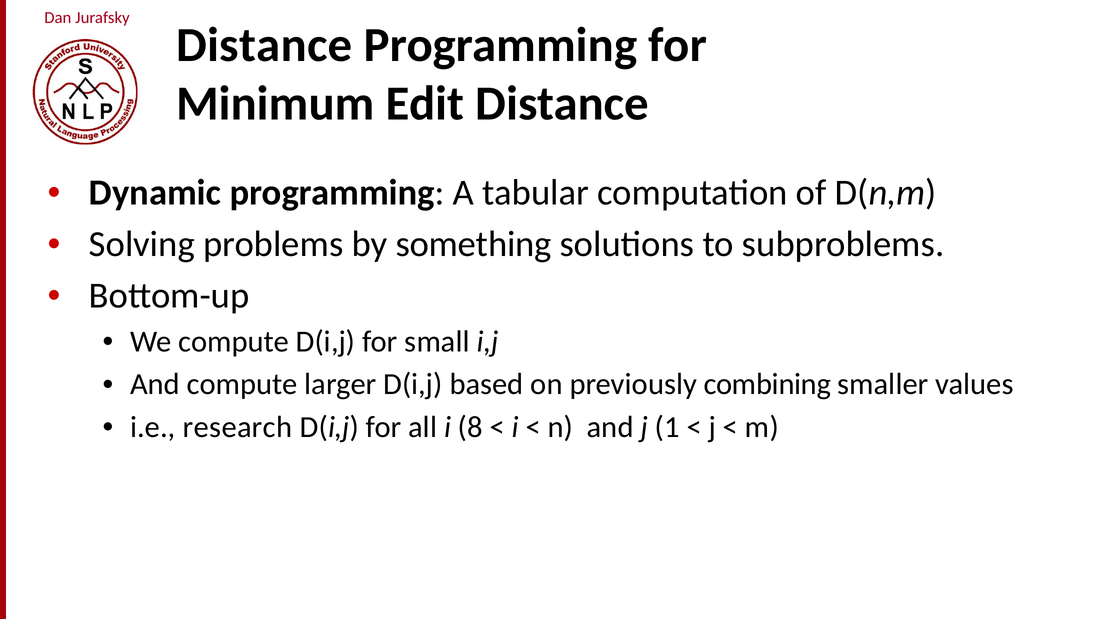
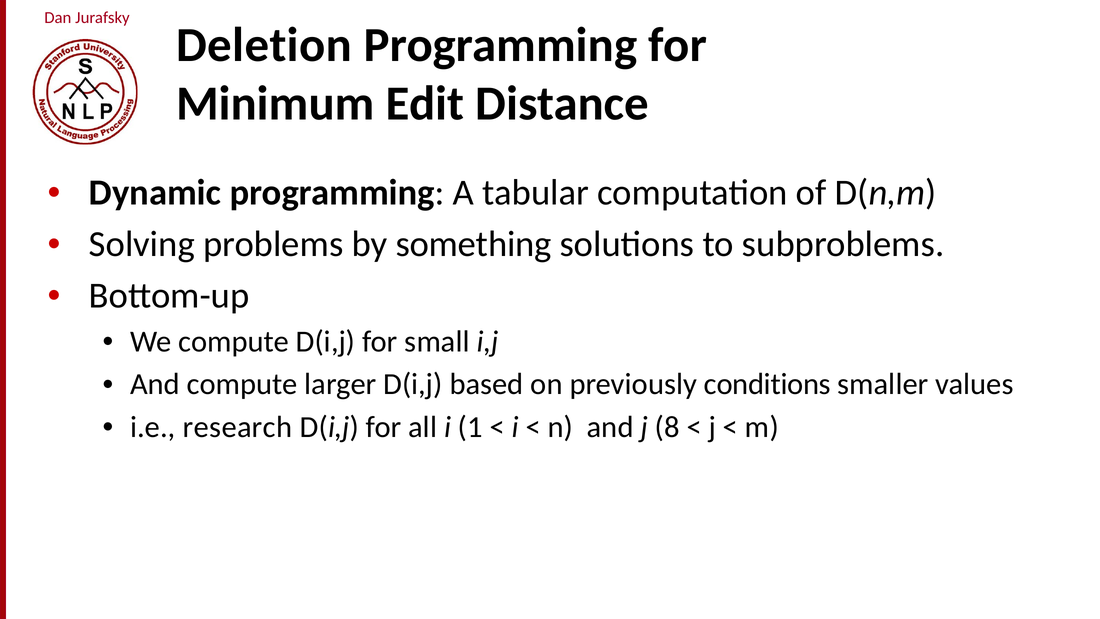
Distance at (264, 45): Distance -> Deletion
combining: combining -> conditions
8: 8 -> 1
1: 1 -> 8
